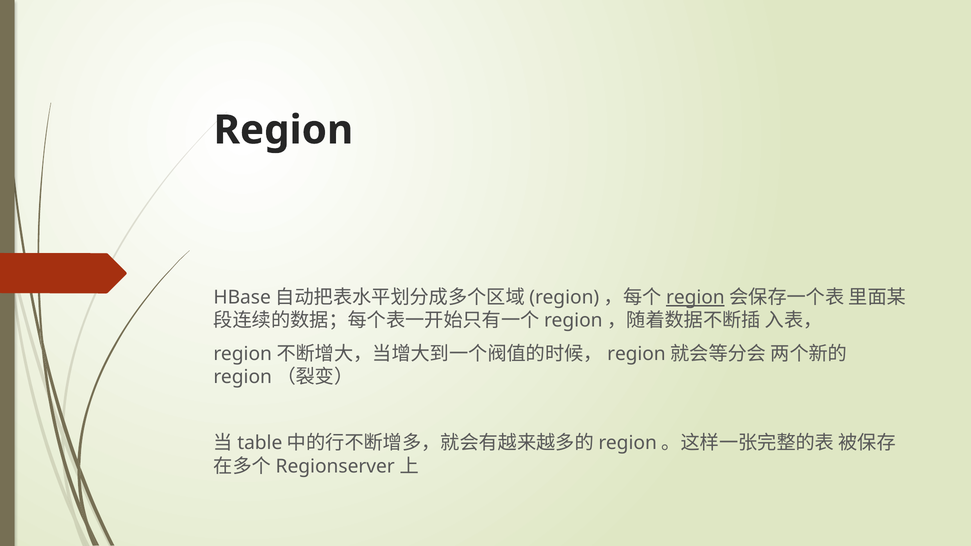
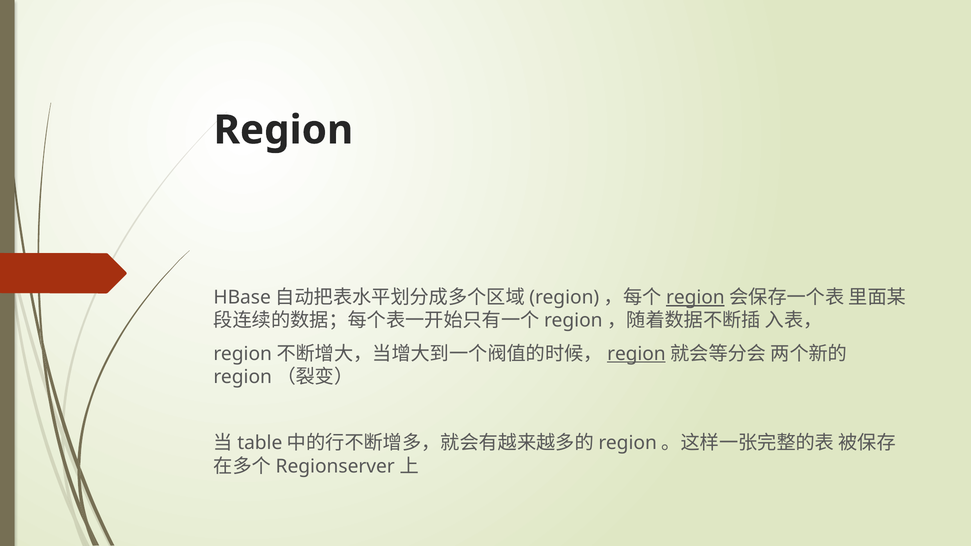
region at (636, 354) underline: none -> present
